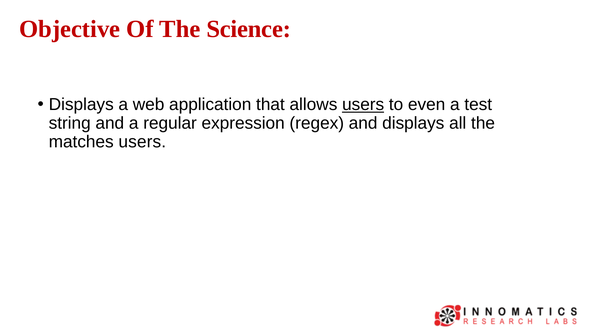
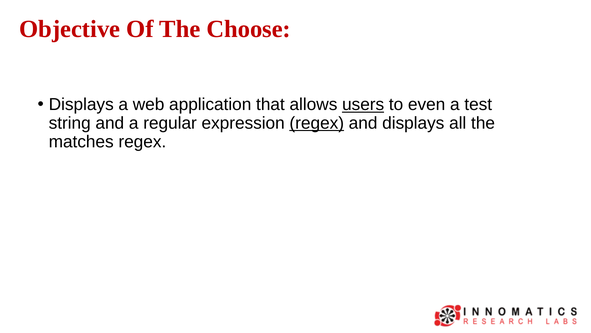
Science: Science -> Choose
regex at (317, 123) underline: none -> present
matches users: users -> regex
